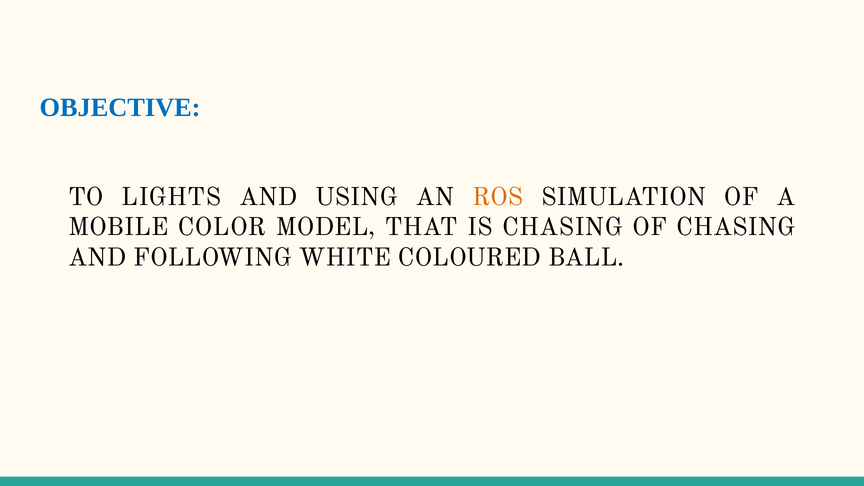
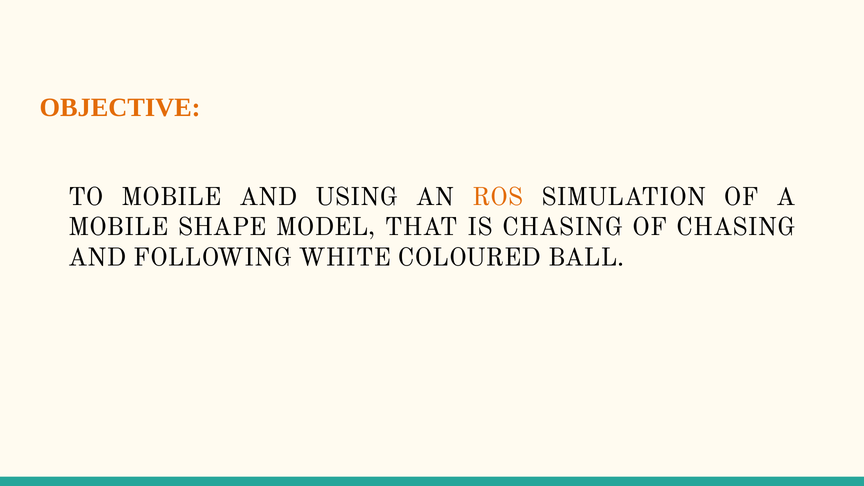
OBJECTIVE colour: blue -> orange
TO LIGHTS: LIGHTS -> MOBILE
COLOR: COLOR -> SHAPE
